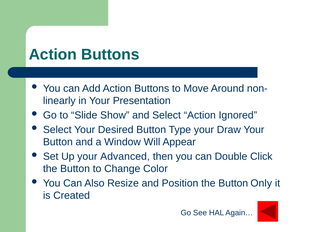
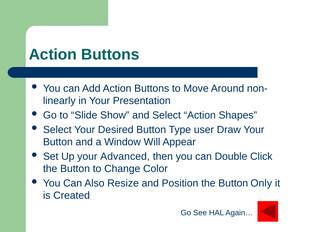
Ignored: Ignored -> Shapes
Type your: your -> user
